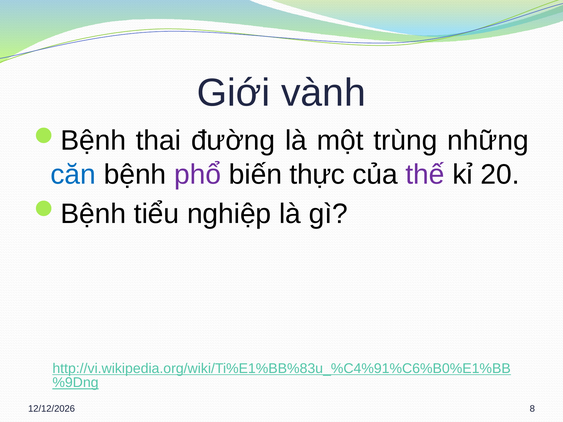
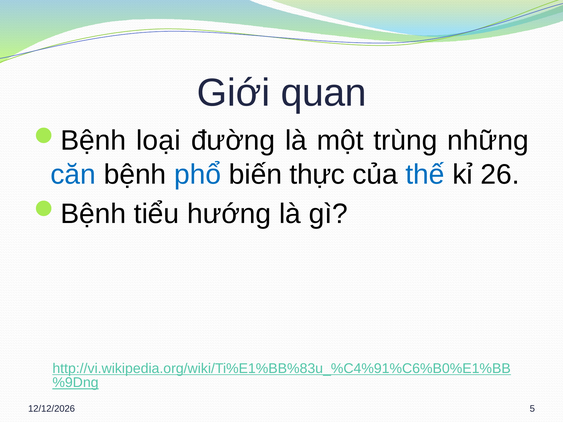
vành: vành -> quan
thai: thai -> loại
phổ colour: purple -> blue
thế colour: purple -> blue
20: 20 -> 26
nghiệp: nghiệp -> hướng
8: 8 -> 5
